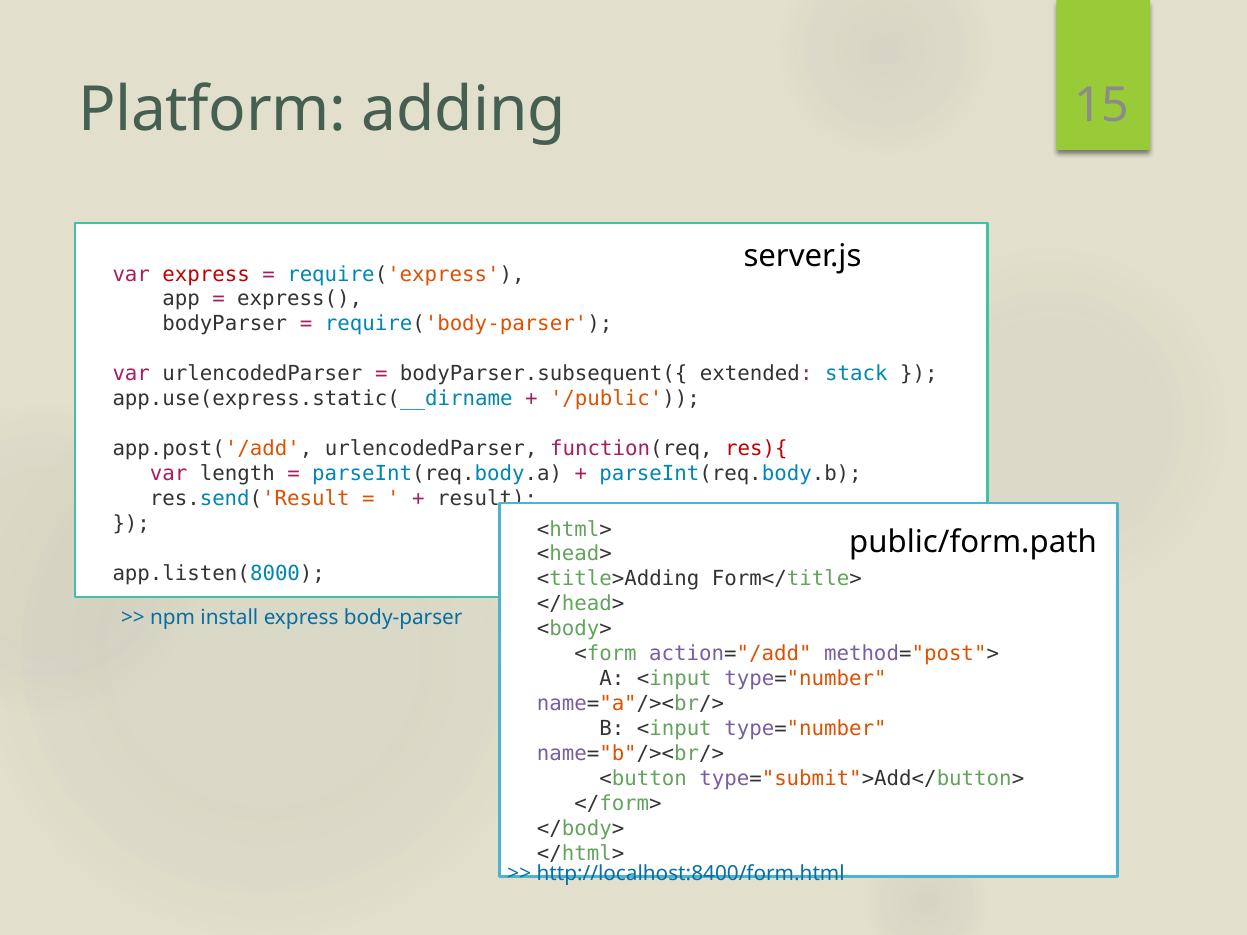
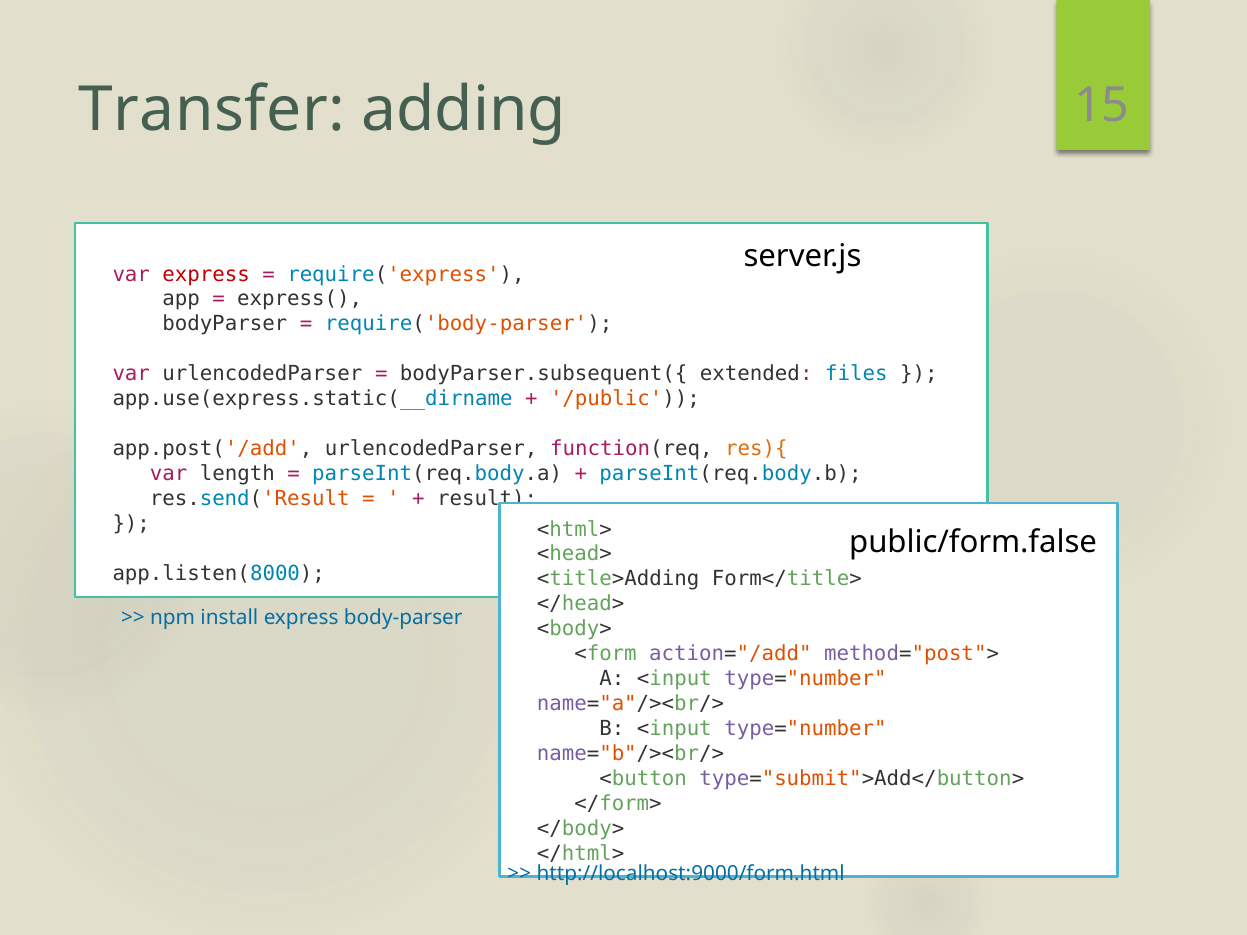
Platform: Platform -> Transfer
stack: stack -> files
res){ colour: red -> orange
public/form.path: public/form.path -> public/form.false
http://localhost:8400/form.html: http://localhost:8400/form.html -> http://localhost:9000/form.html
